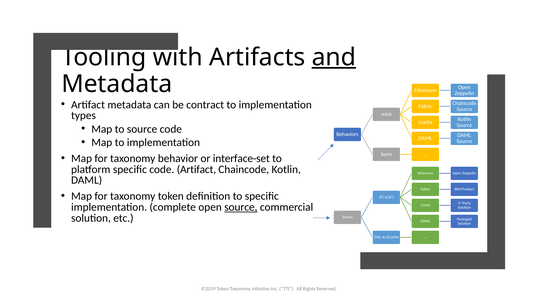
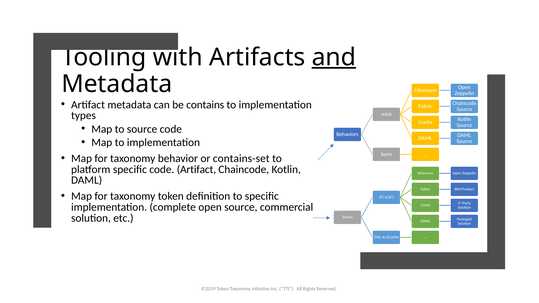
contract: contract -> contains
interface-set: interface-set -> contains-set
source at (241, 207) underline: present -> none
